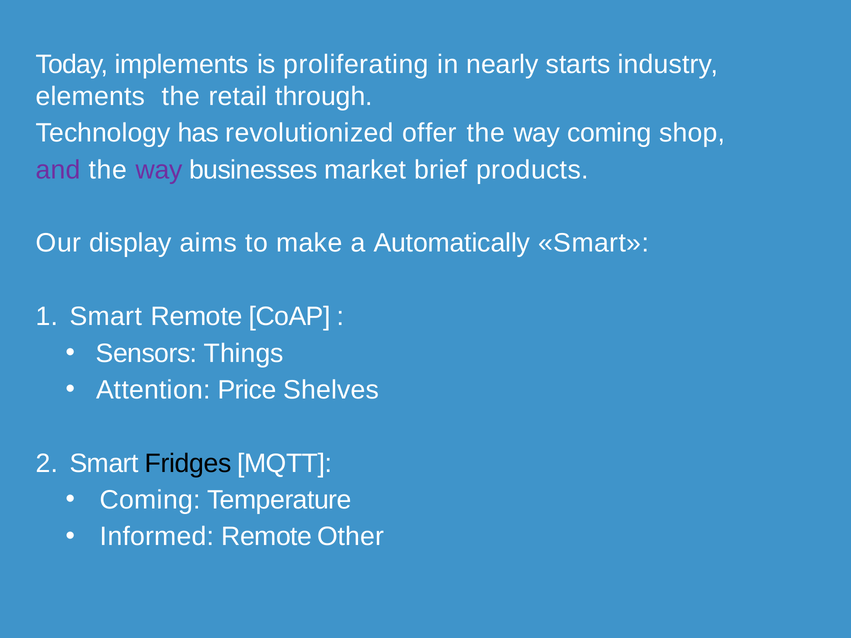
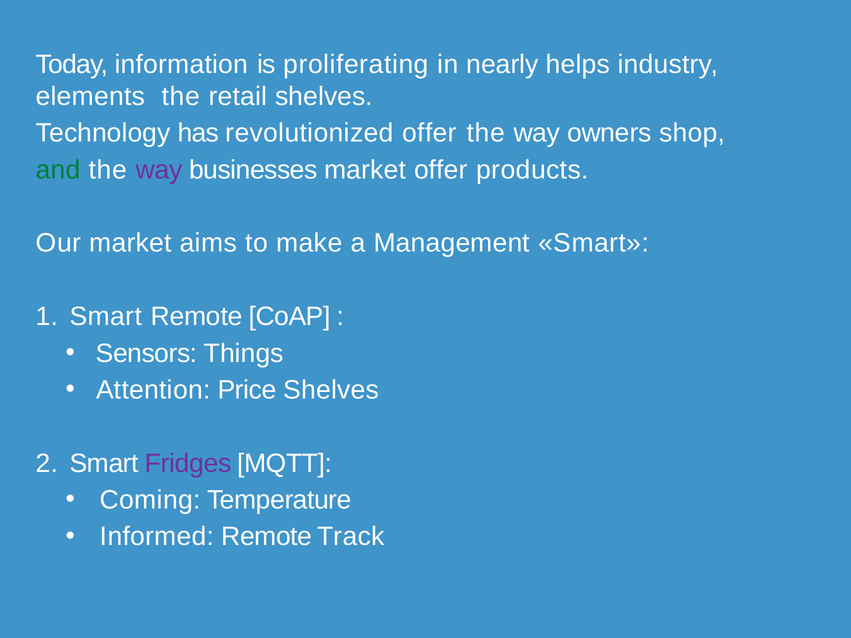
implements: implements -> information
starts: starts -> helps
retail through: through -> shelves
way coming: coming -> owners
and colour: purple -> green
market brief: brief -> offer
Our display: display -> market
Automatically: Automatically -> Management
Fridges colour: black -> purple
Other: Other -> Track
